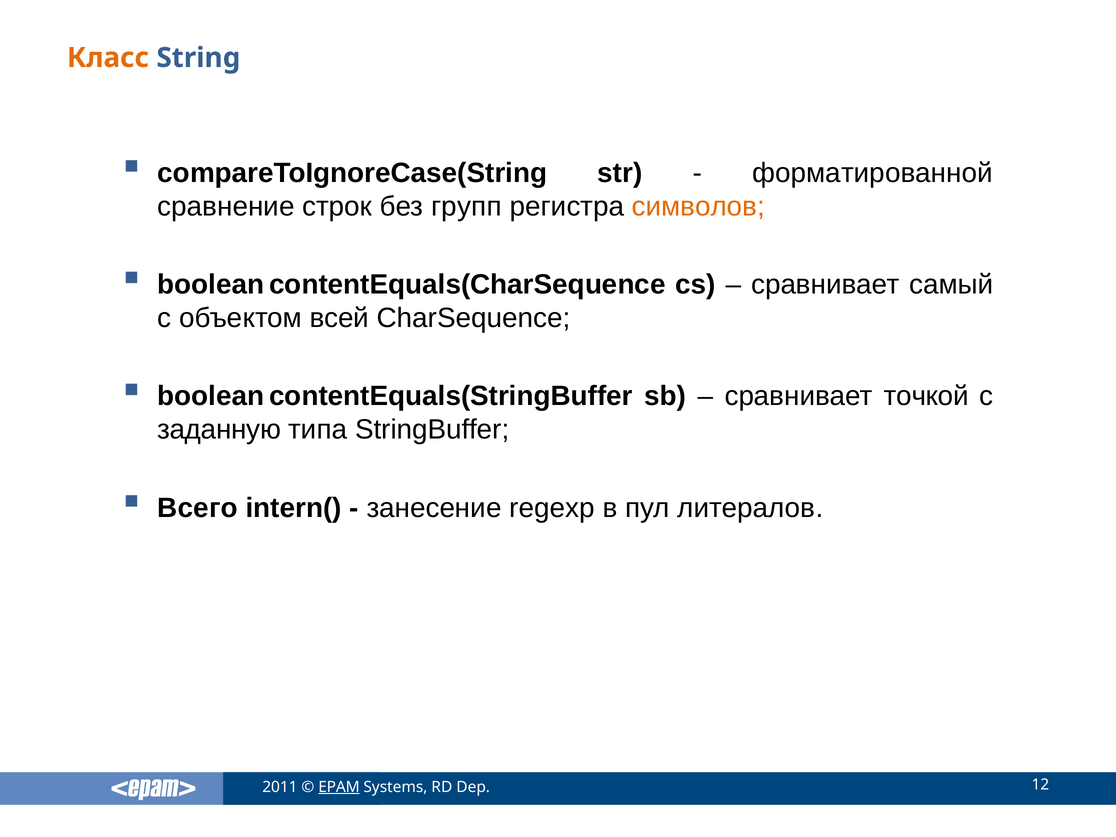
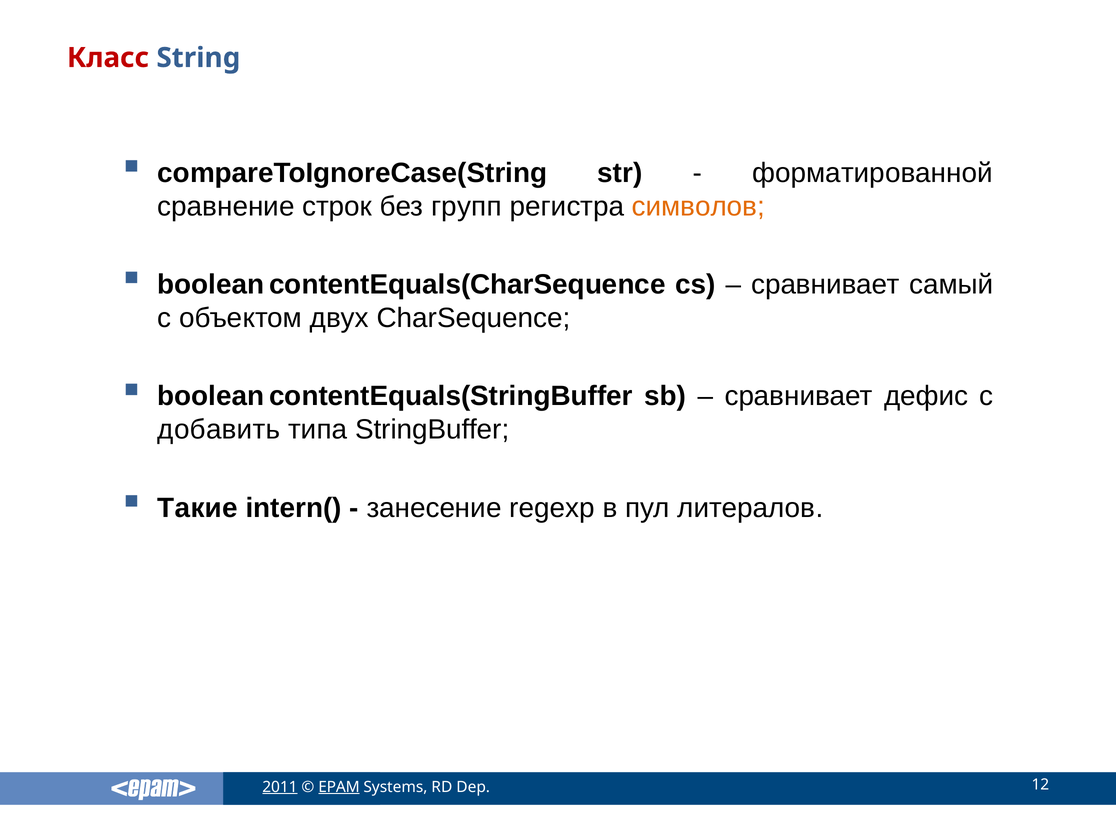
Класс colour: orange -> red
всей: всей -> двух
точкой: точкой -> дефис
заданную: заданную -> добавить
Всего: Всего -> Такие
2011 underline: none -> present
